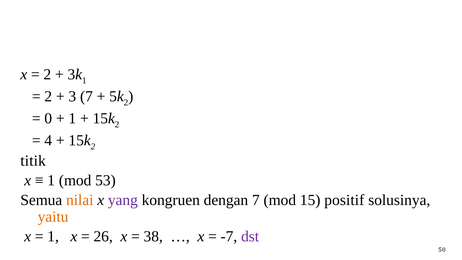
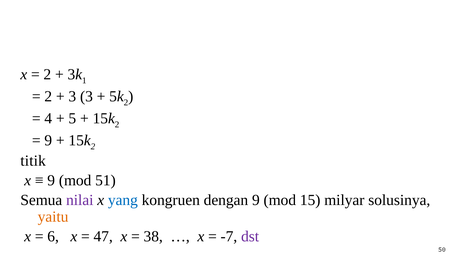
3 7: 7 -> 3
0: 0 -> 4
1 at (72, 118): 1 -> 5
4 at (48, 140): 4 -> 9
1 at (51, 180): 1 -> 9
53: 53 -> 51
nilai colour: orange -> purple
yang colour: purple -> blue
dengan 7: 7 -> 9
positif: positif -> milyar
1 at (53, 236): 1 -> 6
26: 26 -> 47
